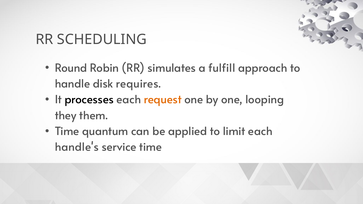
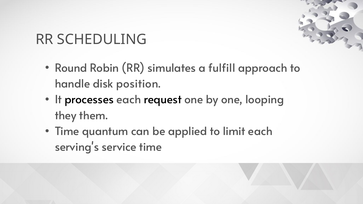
requires: requires -> position
request colour: orange -> black
handle's: handle's -> serving's
